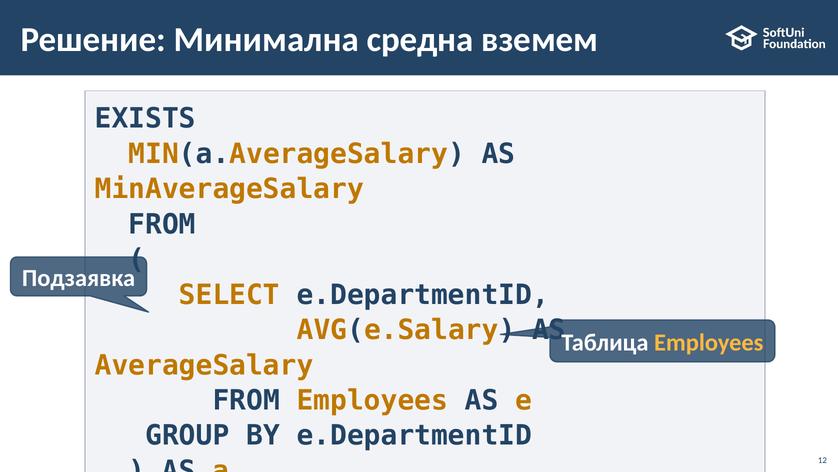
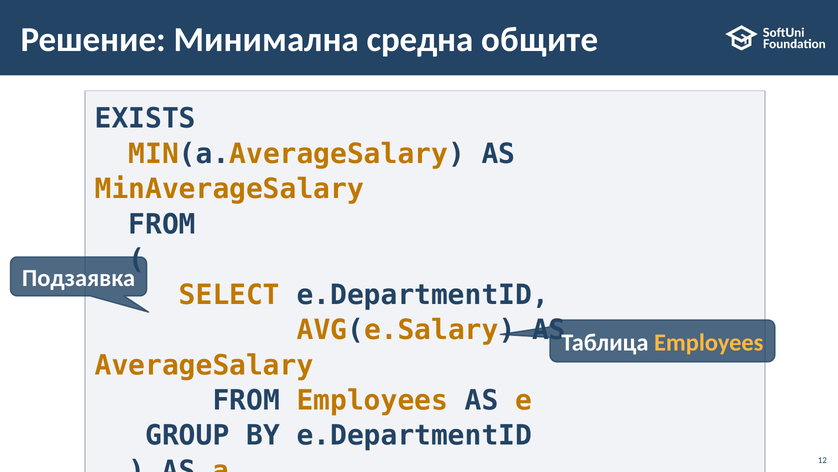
вземем: вземем -> общите
